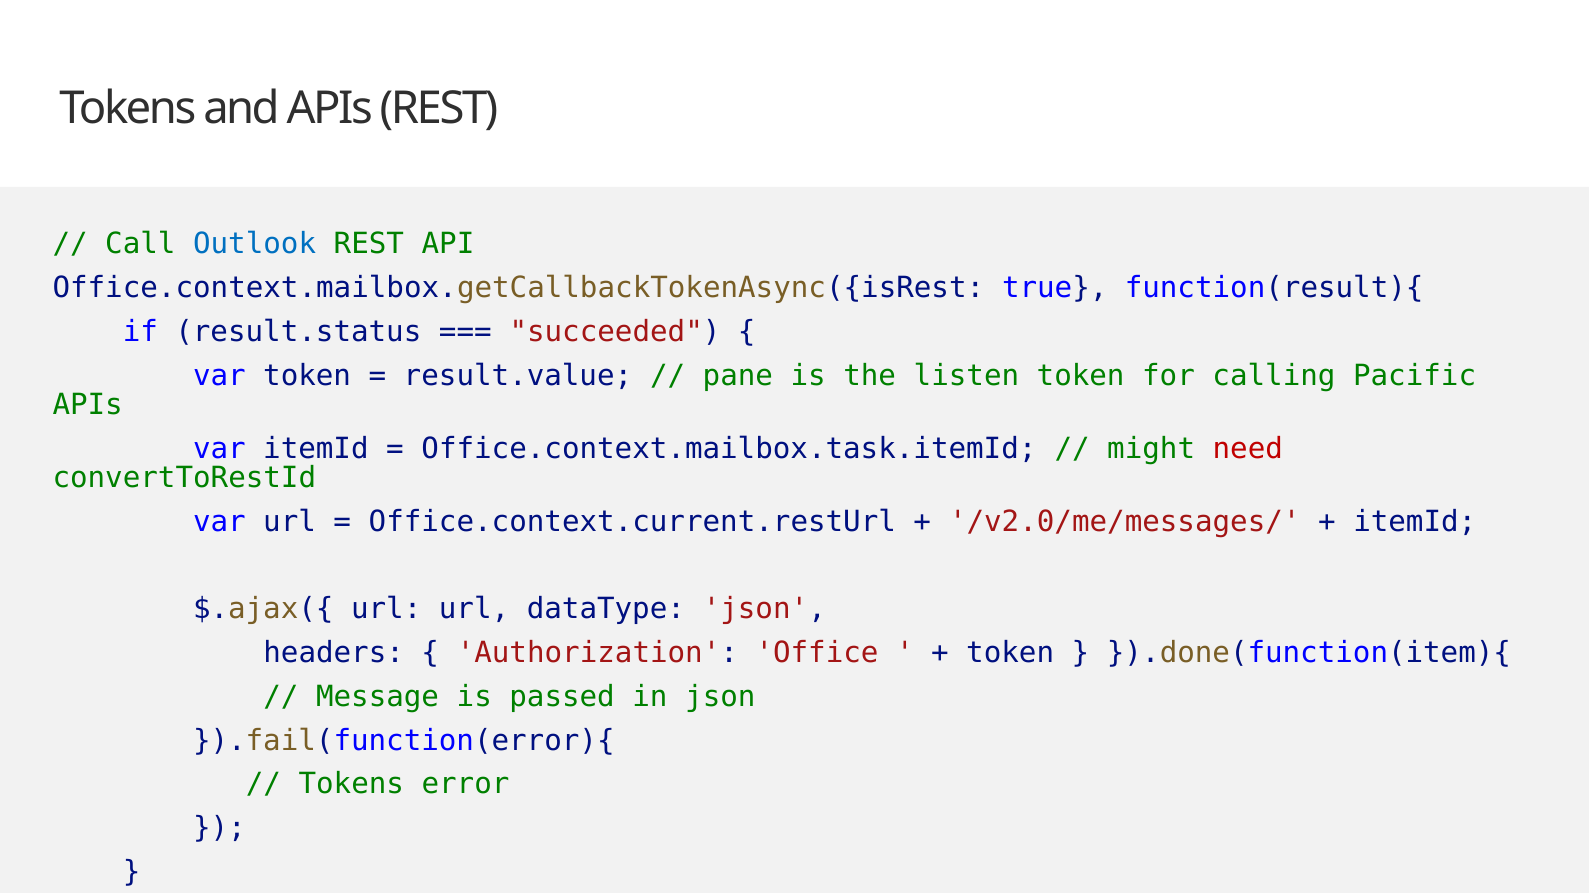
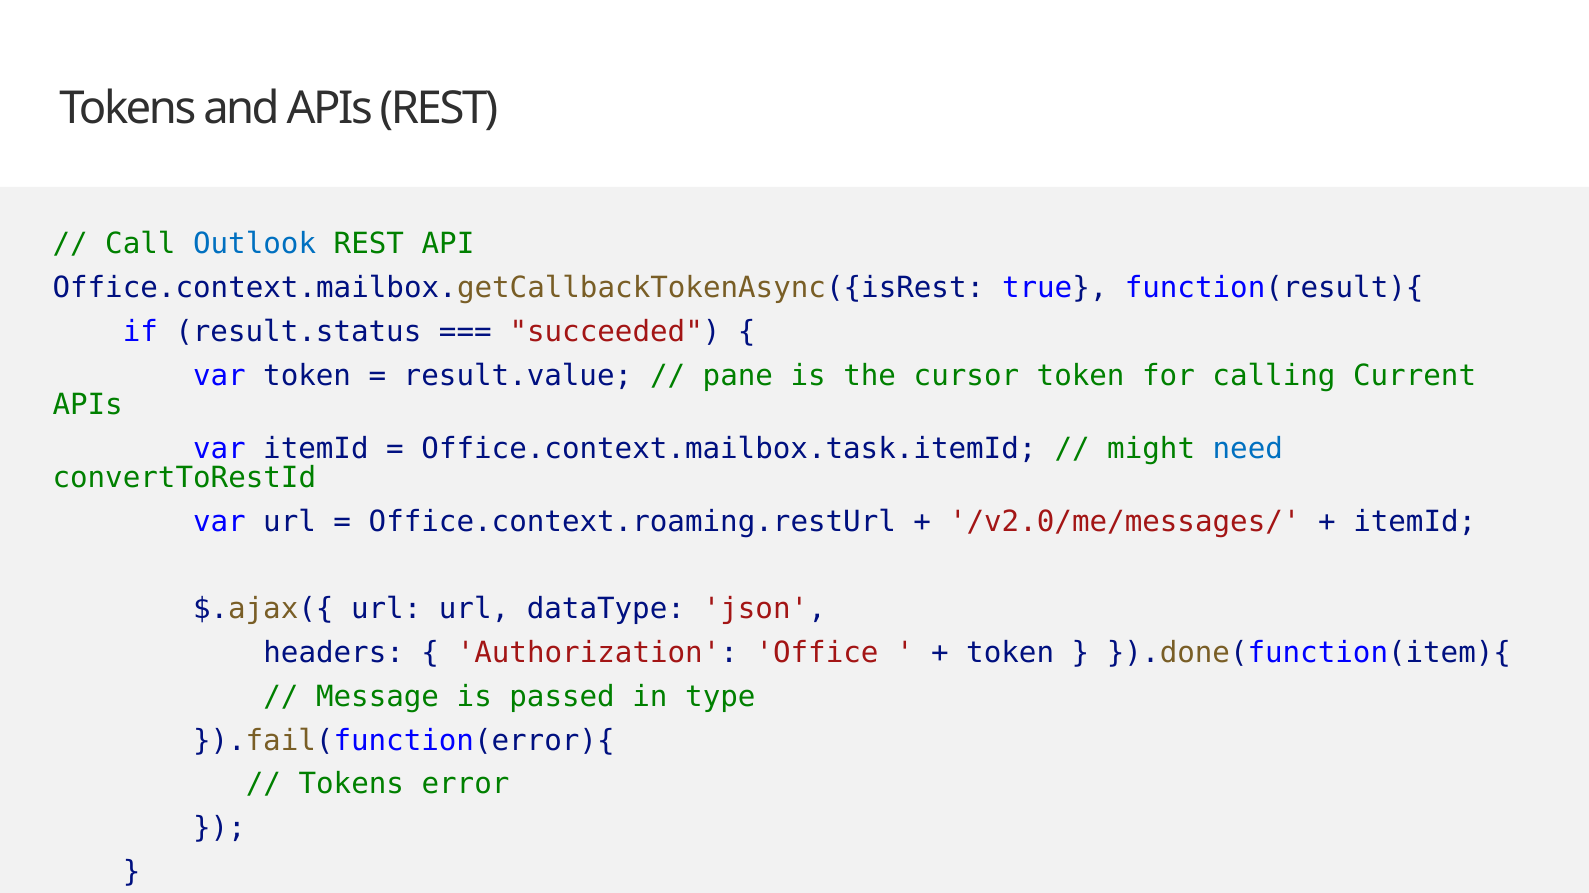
listen: listen -> cursor
Pacific: Pacific -> Current
need colour: red -> blue
Office.context.current.restUrl: Office.context.current.restUrl -> Office.context.roaming.restUrl
in json: json -> type
